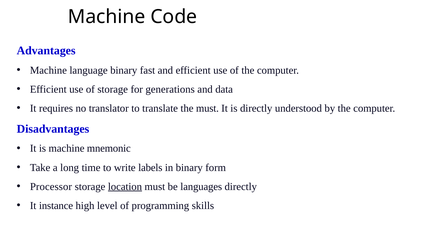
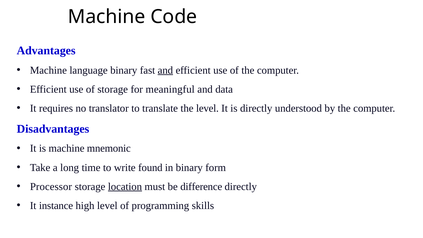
and at (165, 70) underline: none -> present
generations: generations -> meaningful
the must: must -> level
labels: labels -> found
languages: languages -> difference
